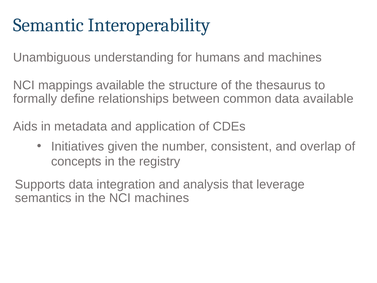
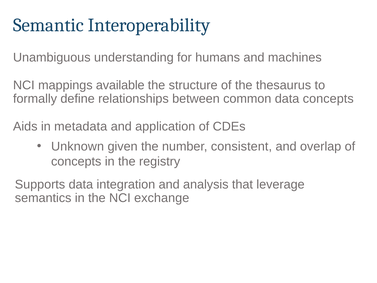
data available: available -> concepts
Initiatives: Initiatives -> Unknown
NCI machines: machines -> exchange
